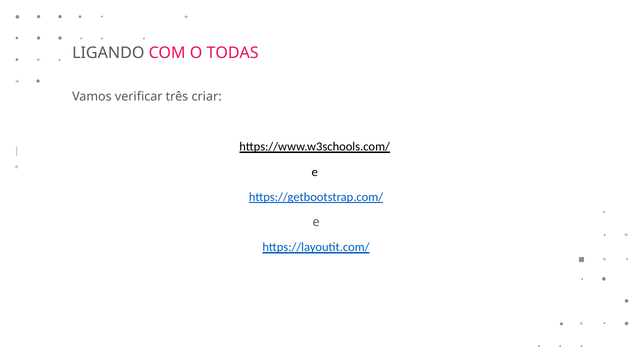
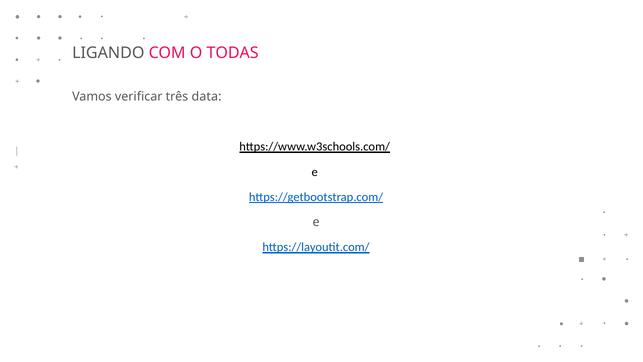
criar: criar -> data
